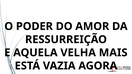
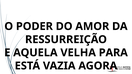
MAIS: MAIS -> PARA
